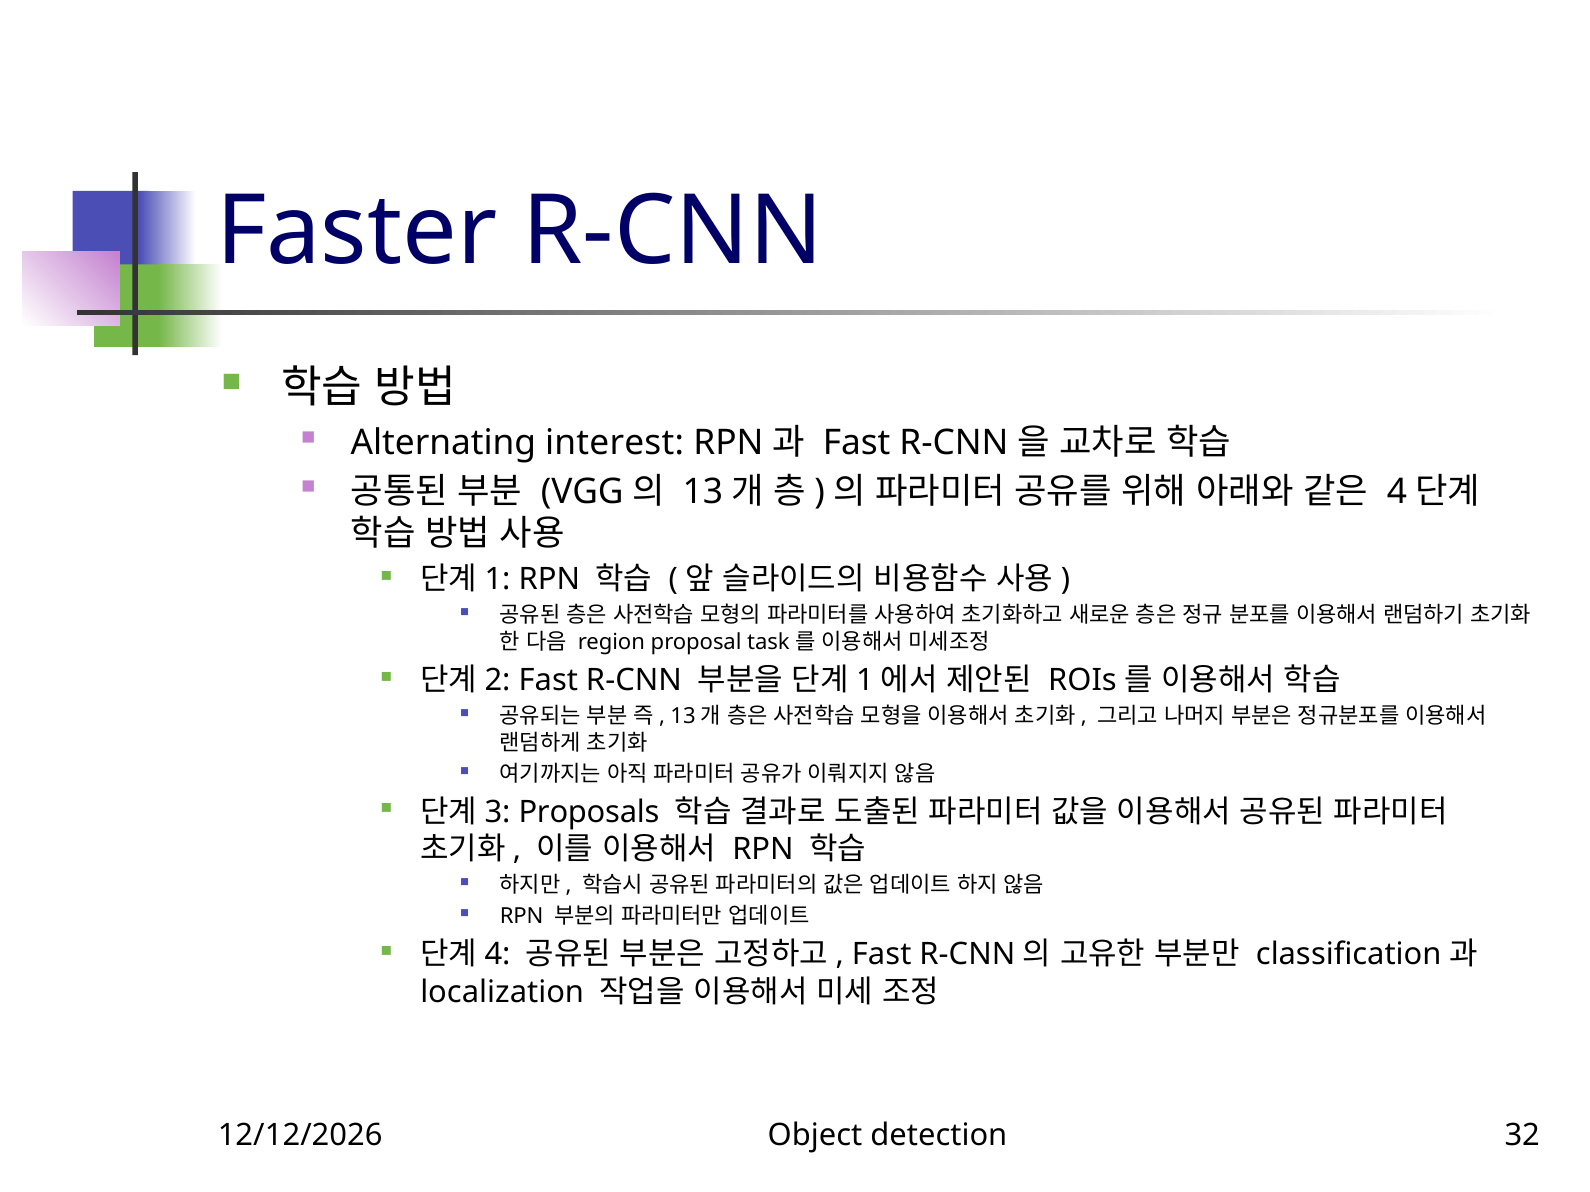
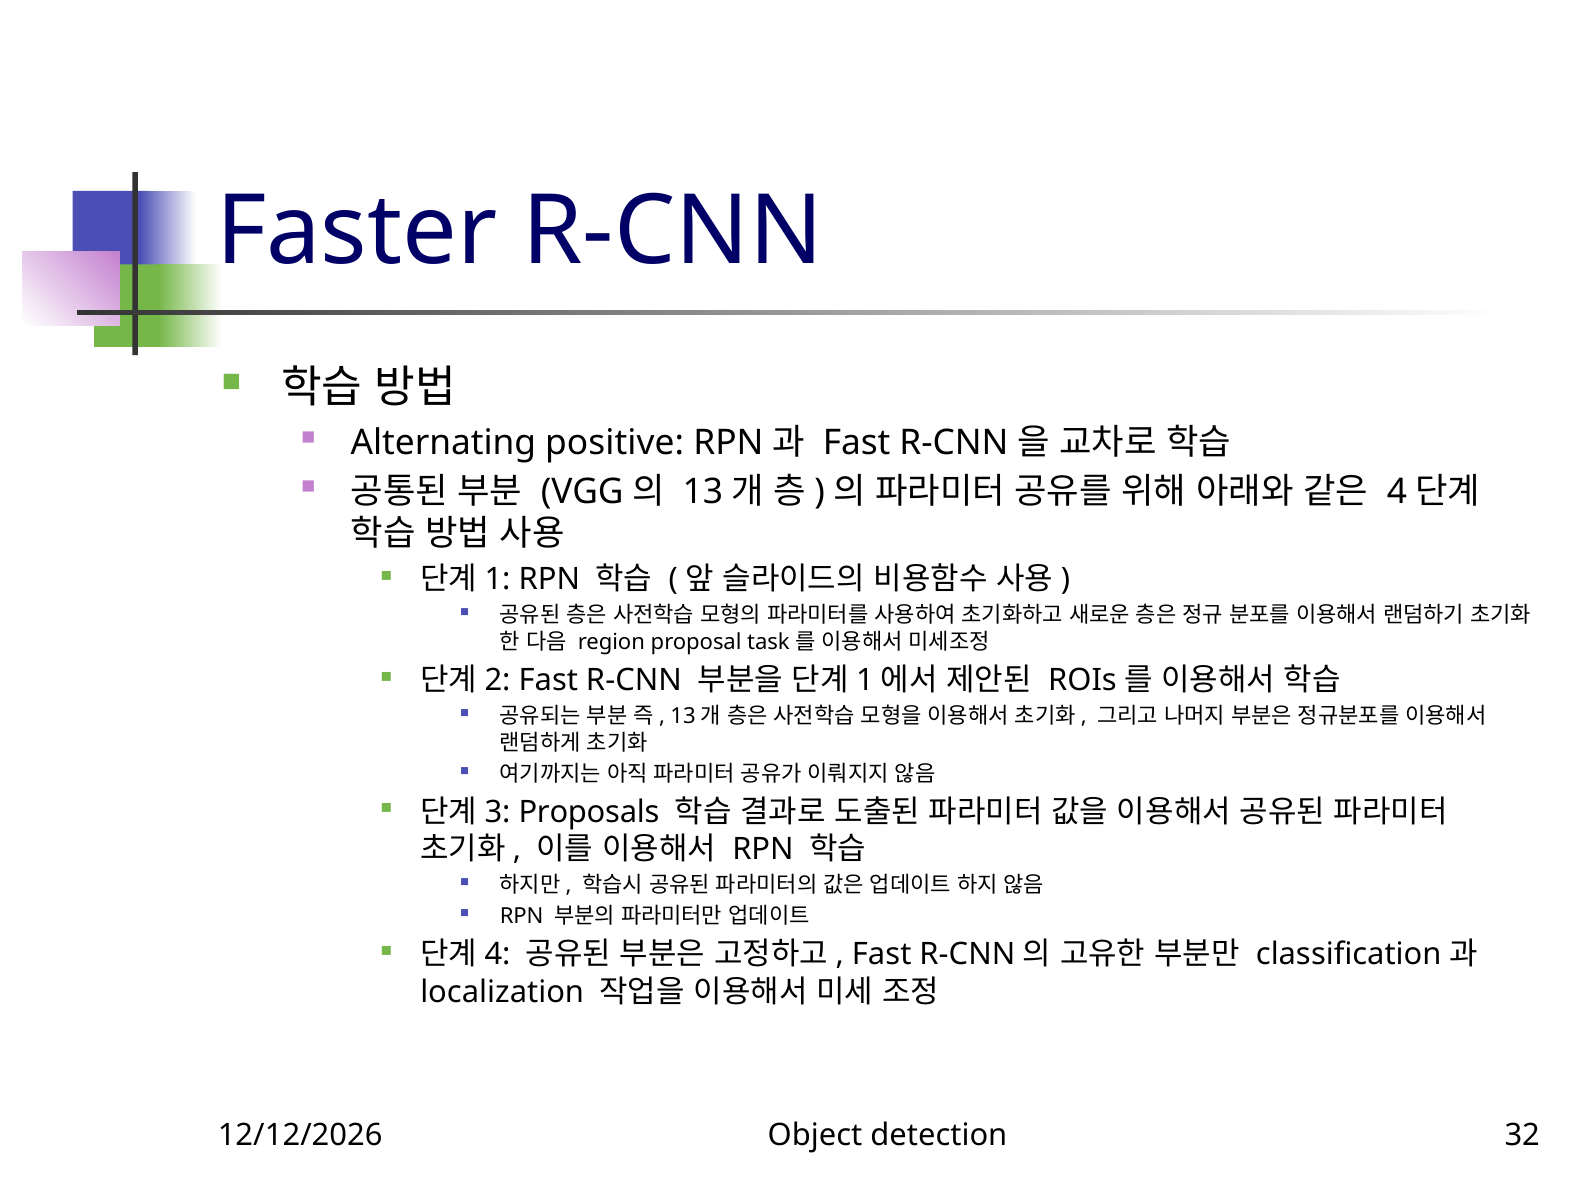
interest: interest -> positive
